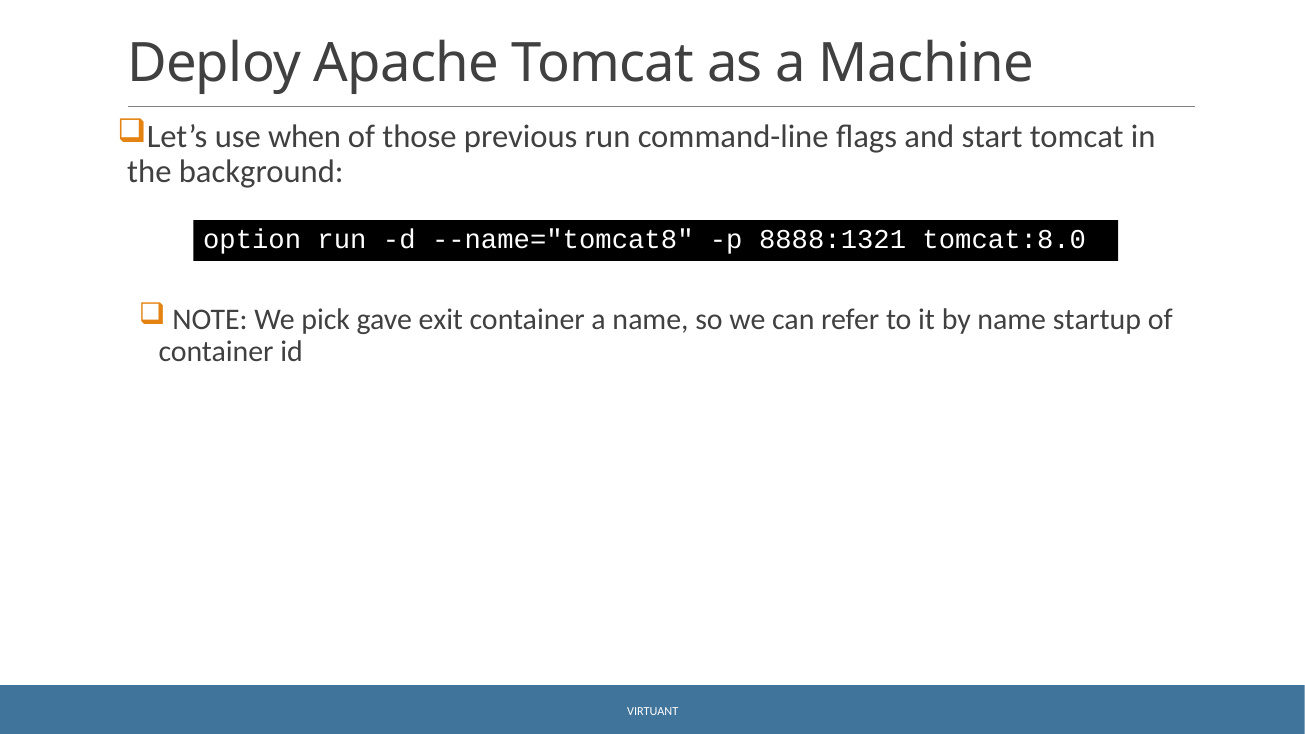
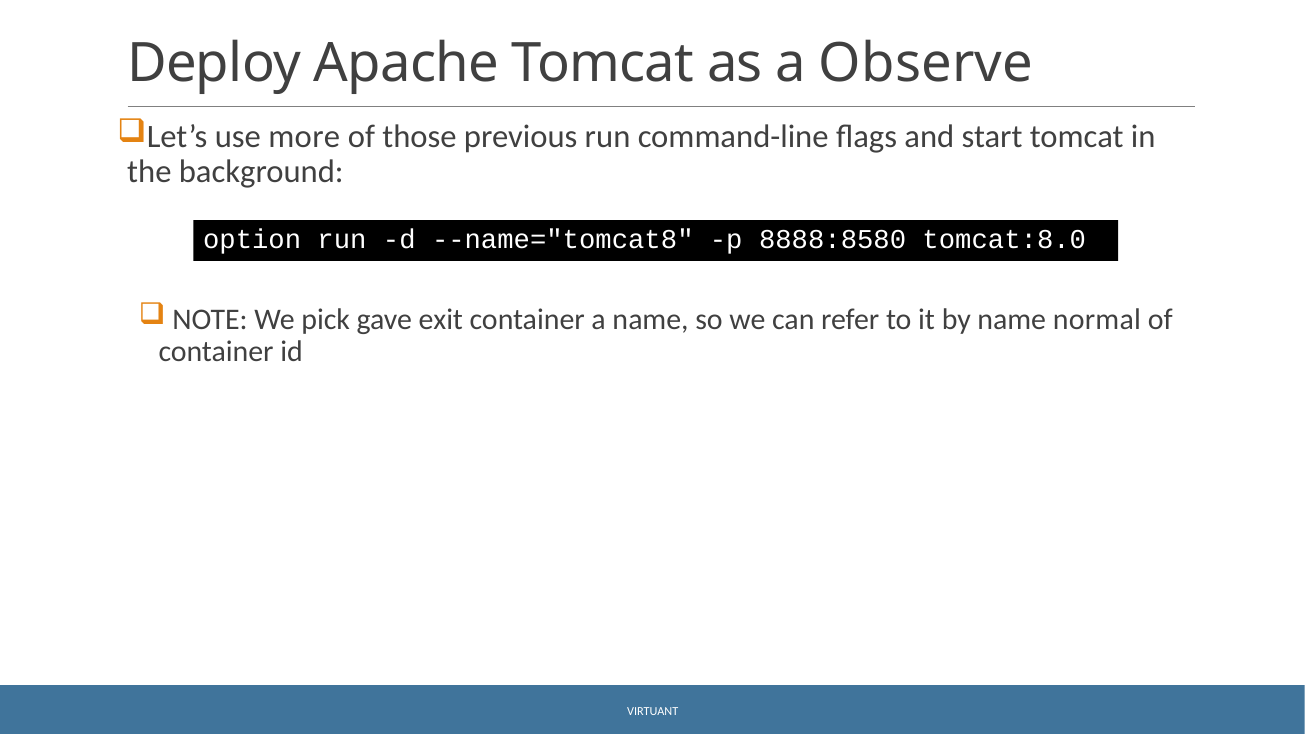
Machine: Machine -> Observe
when: when -> more
8888:1321: 8888:1321 -> 8888:8580
startup: startup -> normal
